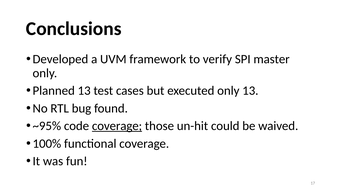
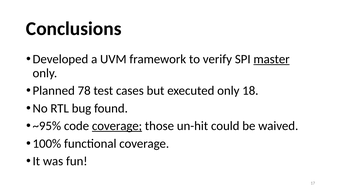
master underline: none -> present
Planned 13: 13 -> 78
only 13: 13 -> 18
